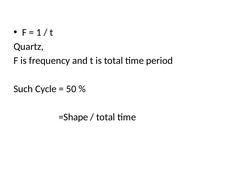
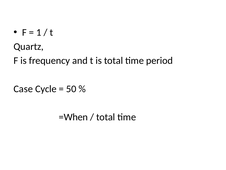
Such: Such -> Case
=Shape: =Shape -> =When
